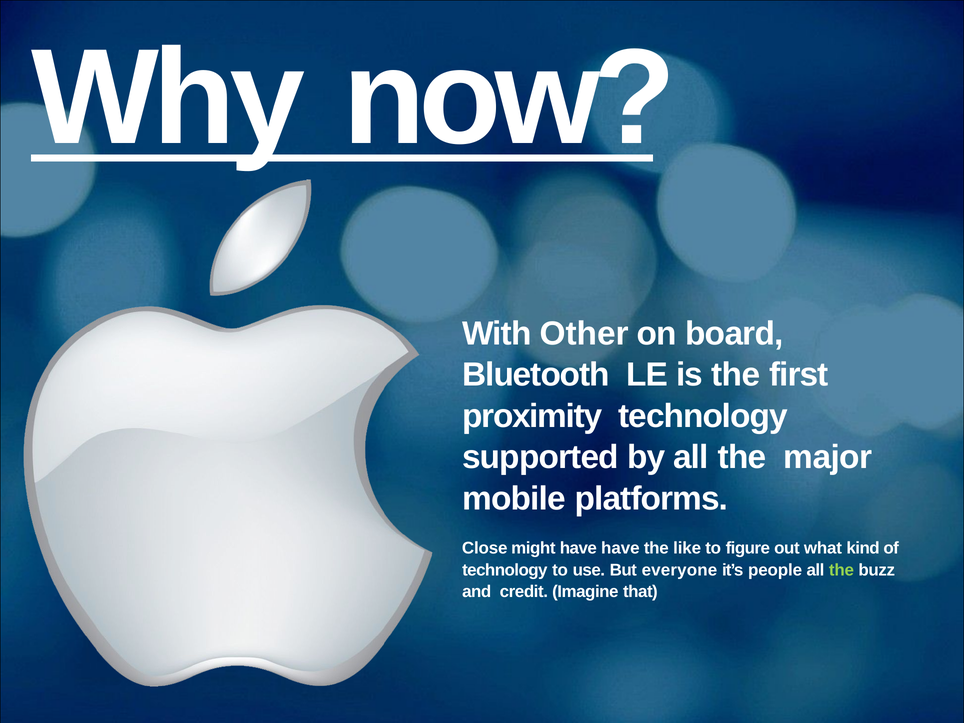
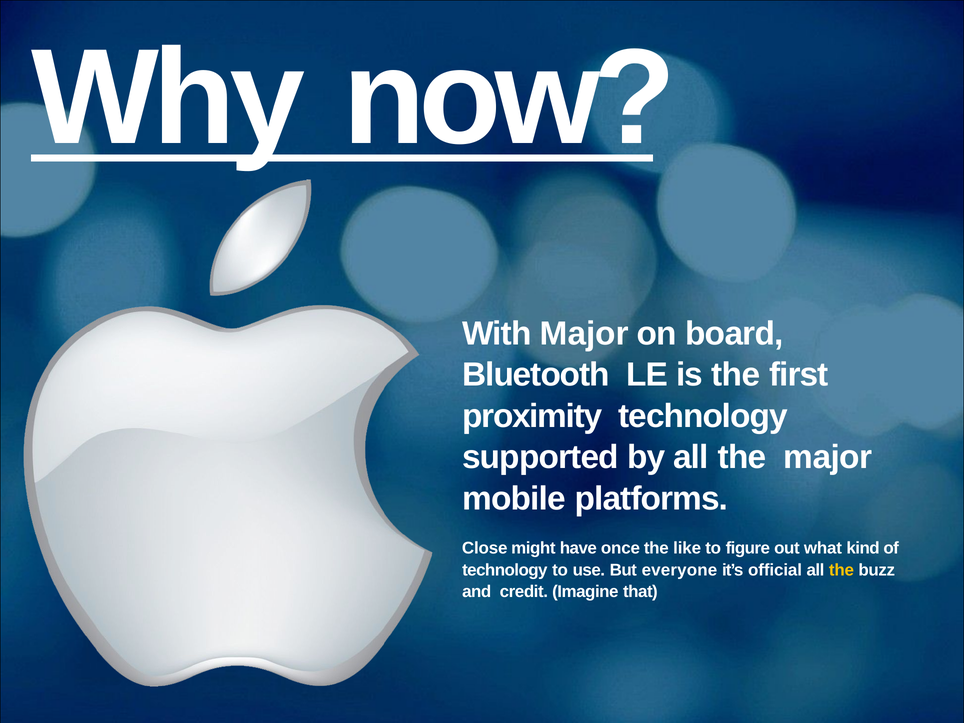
With Other: Other -> Major
have have: have -> once
people: people -> official
the at (841, 570) colour: light green -> yellow
